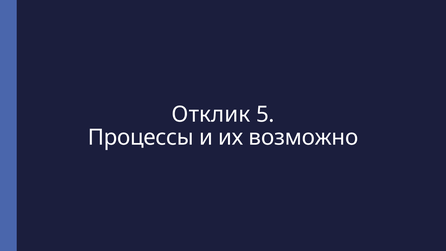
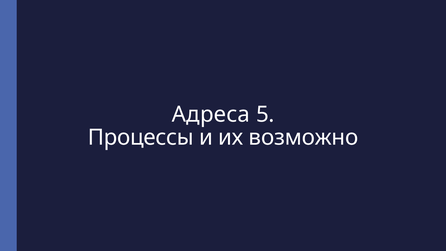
Отклик: Отклик -> Адреса
